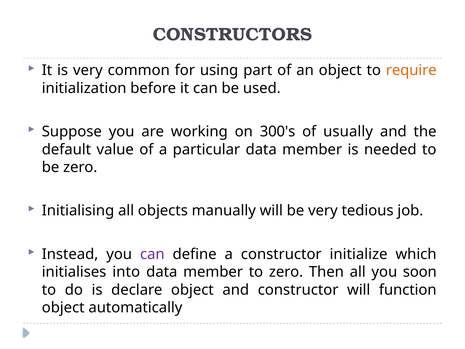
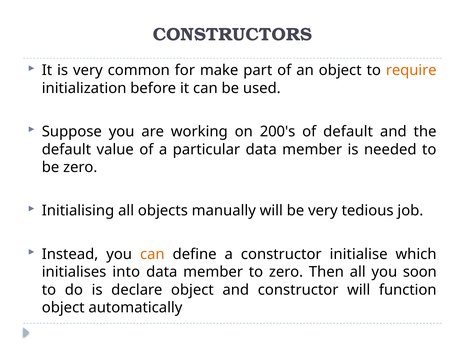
using: using -> make
300's: 300's -> 200's
of usually: usually -> default
can at (152, 254) colour: purple -> orange
initialize: initialize -> initialise
